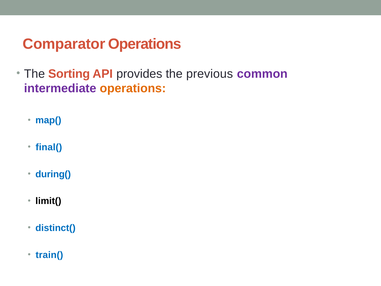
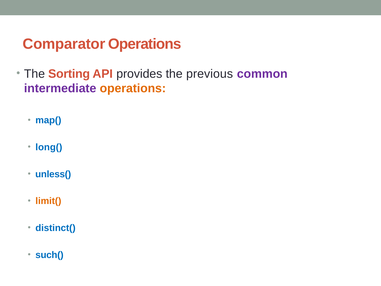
final(: final( -> long(
during(: during( -> unless(
limit( colour: black -> orange
train(: train( -> such(
